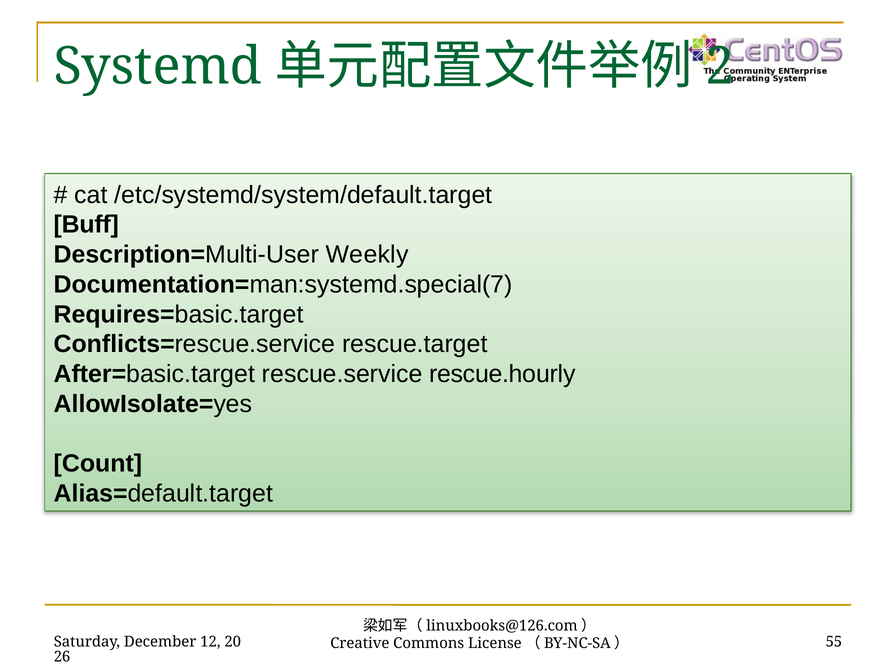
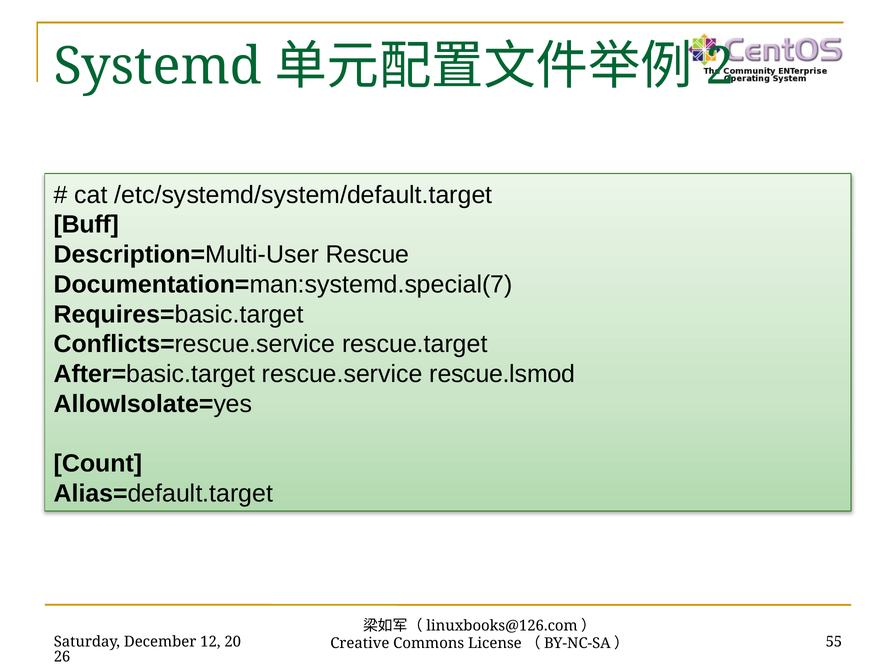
Weekly: Weekly -> Rescue
rescue.hourly: rescue.hourly -> rescue.lsmod
